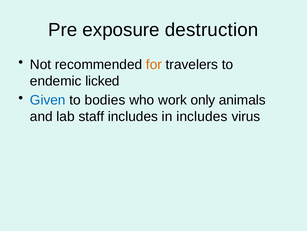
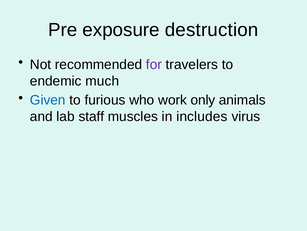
for colour: orange -> purple
licked: licked -> much
bodies: bodies -> furious
staff includes: includes -> muscles
